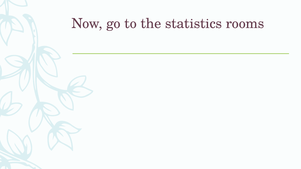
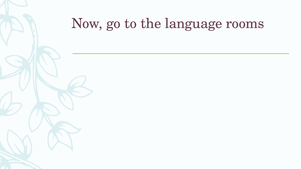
statistics: statistics -> language
